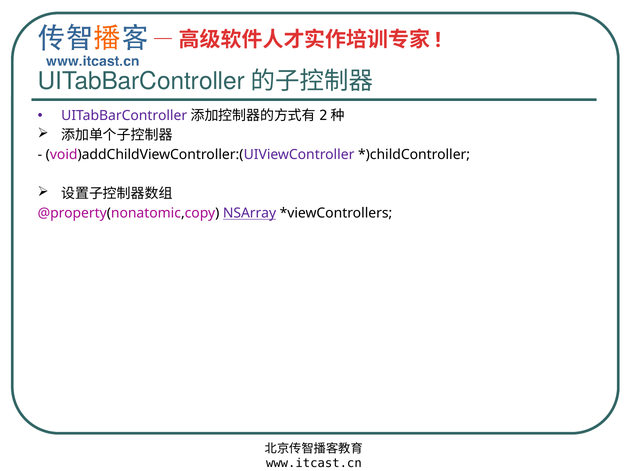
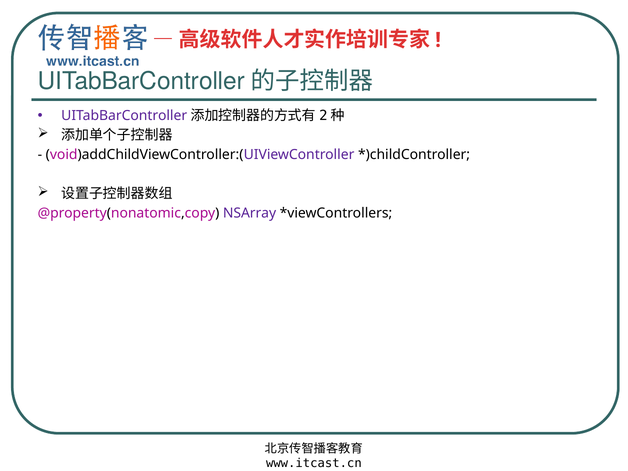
NSArray underline: present -> none
